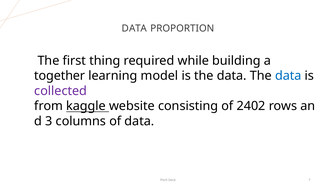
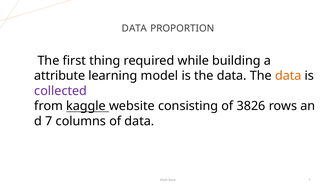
together: together -> attribute
data at (288, 76) colour: blue -> orange
2402: 2402 -> 3826
3 at (49, 121): 3 -> 7
